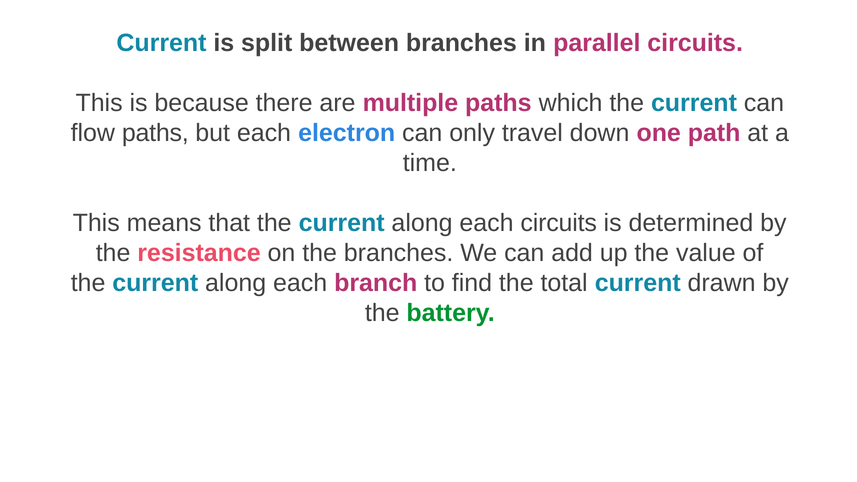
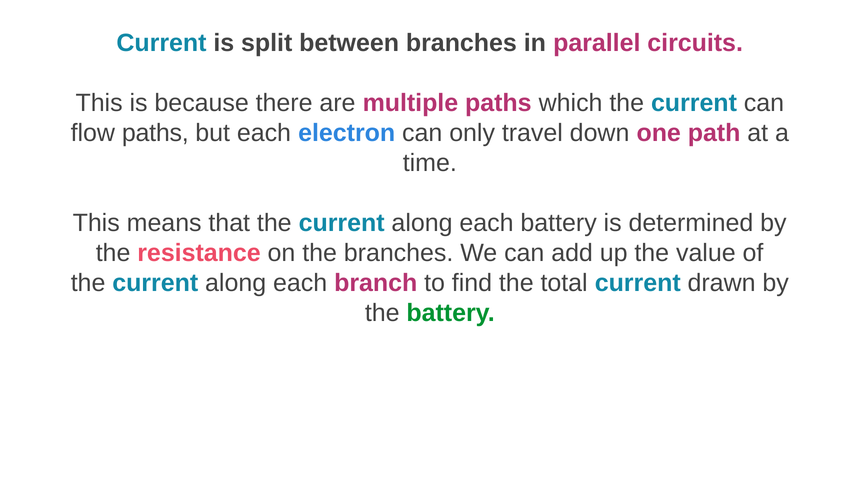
each circuits: circuits -> battery
